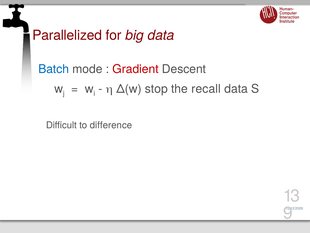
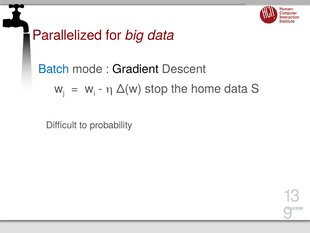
Gradient colour: red -> black
recall: recall -> home
difference: difference -> probability
